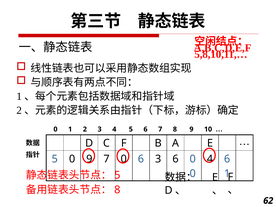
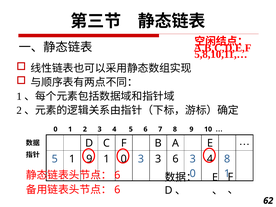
5 0: 0 -> 1
7 at (107, 159): 7 -> 1
6 at (141, 159): 6 -> 3
6 0: 0 -> 3
6 at (227, 159): 6 -> 8
5 at (117, 175): 5 -> 6
8 at (117, 190): 8 -> 6
